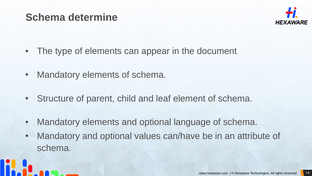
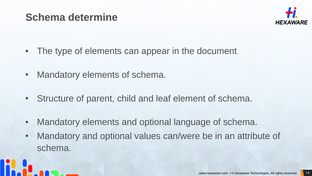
can/have: can/have -> can/were
